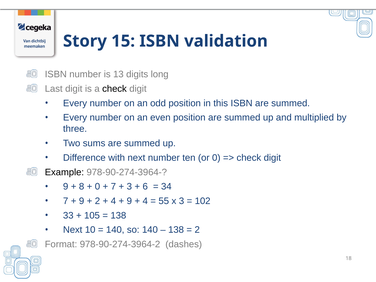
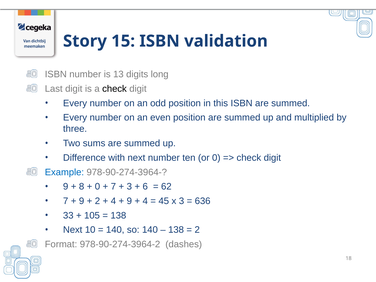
Example colour: black -> blue
34: 34 -> 62
55: 55 -> 45
102: 102 -> 636
